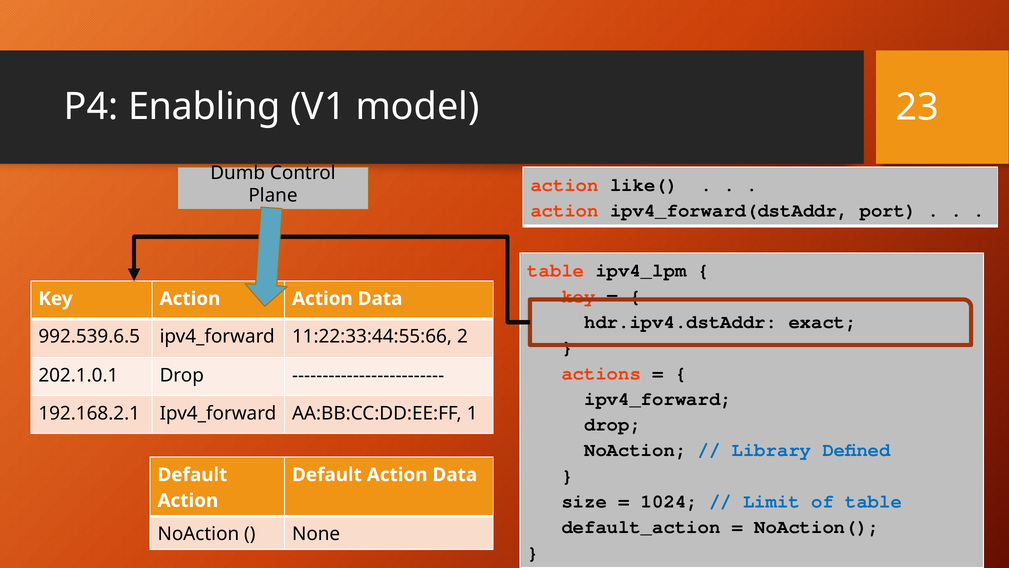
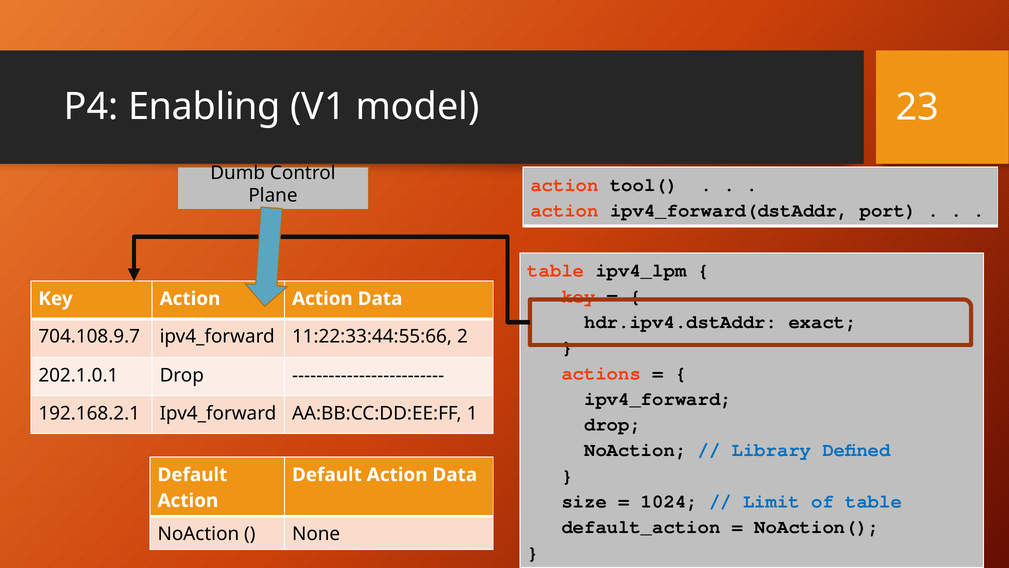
like(: like( -> tool(
992.539.6.5: 992.539.6.5 -> 704.108.9.7
